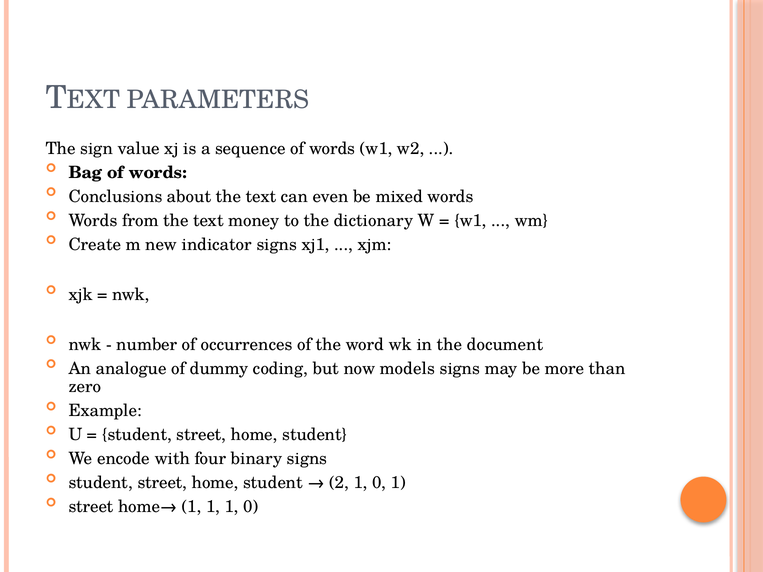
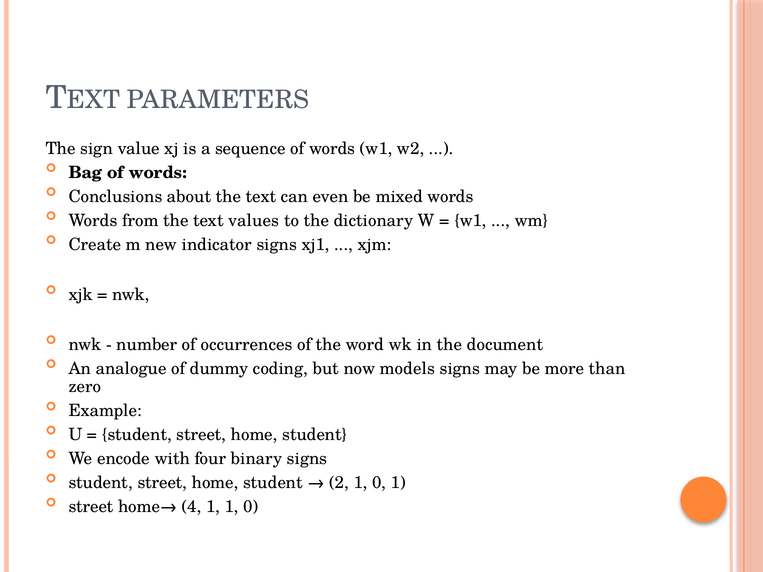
money: money -> values
home→ 1: 1 -> 4
